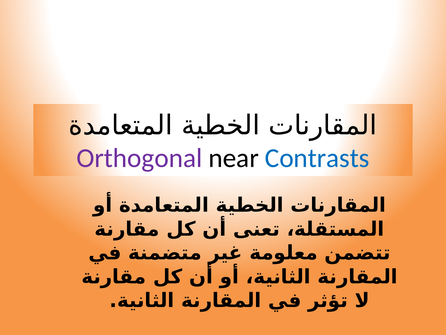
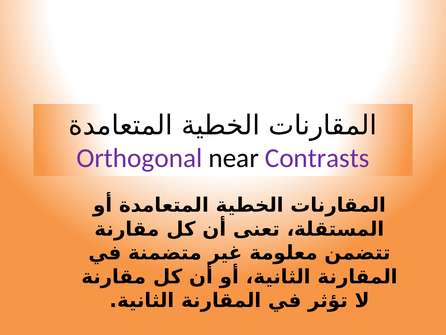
Contrasts colour: blue -> purple
